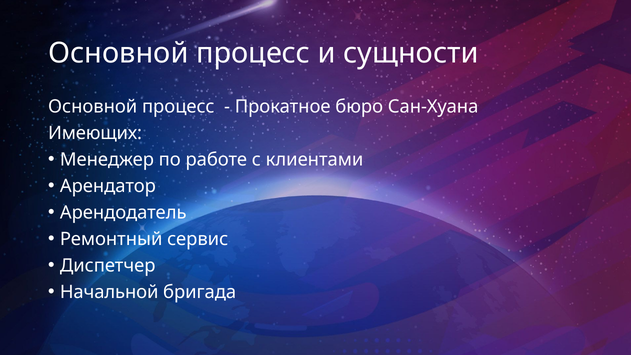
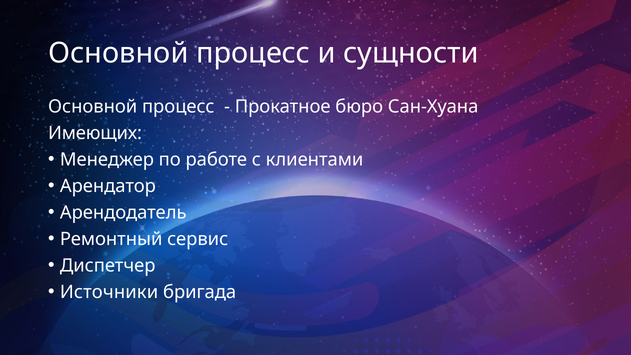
Начальной: Начальной -> Источники
